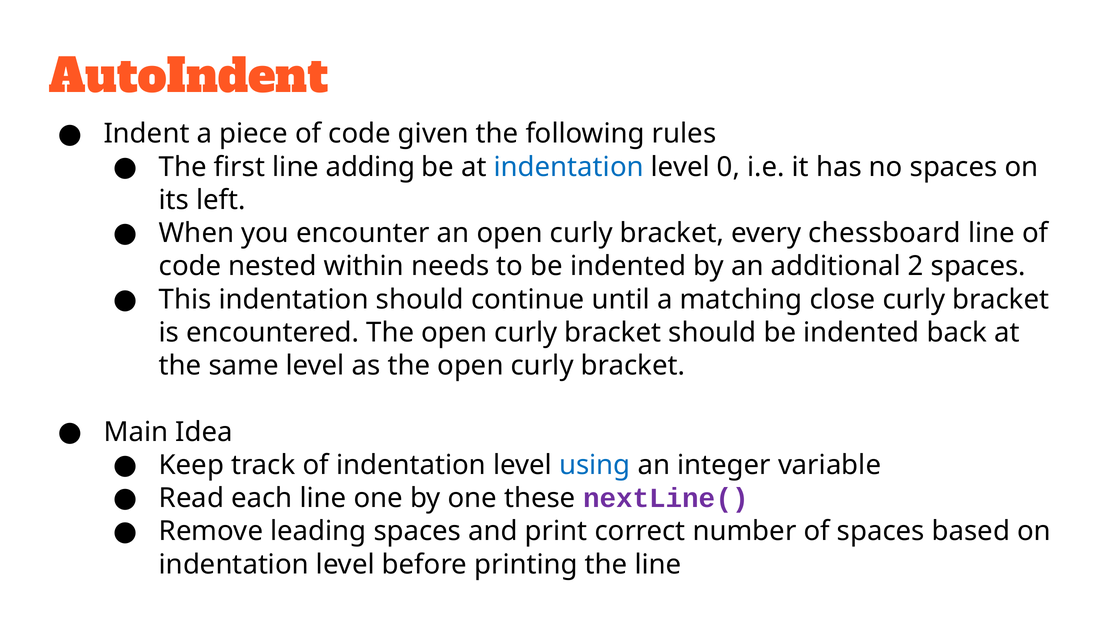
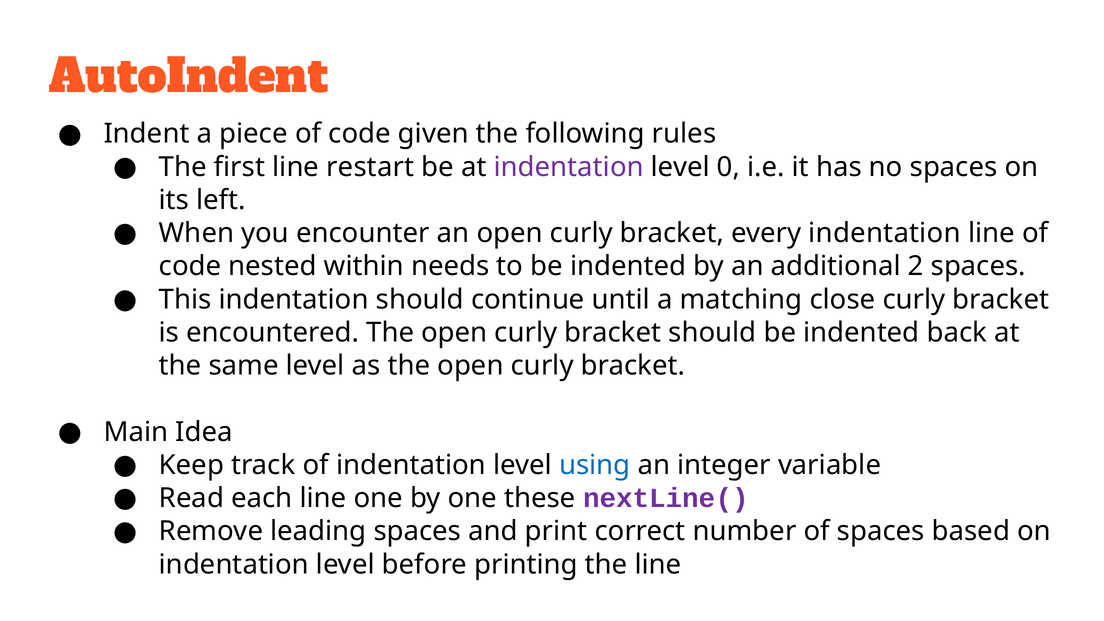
adding: adding -> restart
indentation at (569, 167) colour: blue -> purple
every chessboard: chessboard -> indentation
